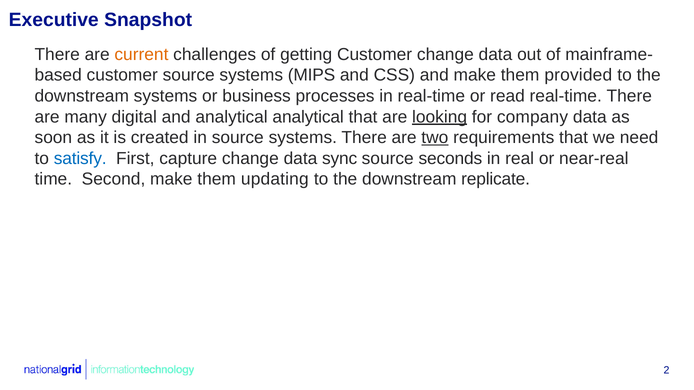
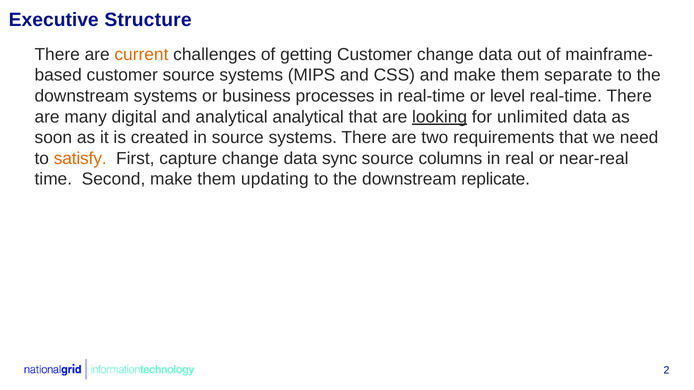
Snapshot: Snapshot -> Structure
provided: provided -> separate
read: read -> level
company: company -> unlimited
two underline: present -> none
satisfy colour: blue -> orange
seconds: seconds -> columns
